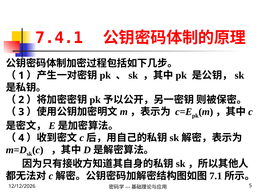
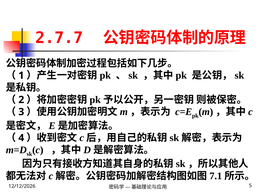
7.4.1: 7.4.1 -> 2.7.7
